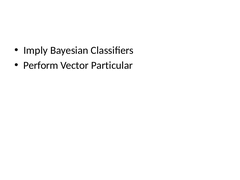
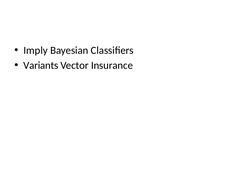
Perform: Perform -> Variants
Particular: Particular -> Insurance
